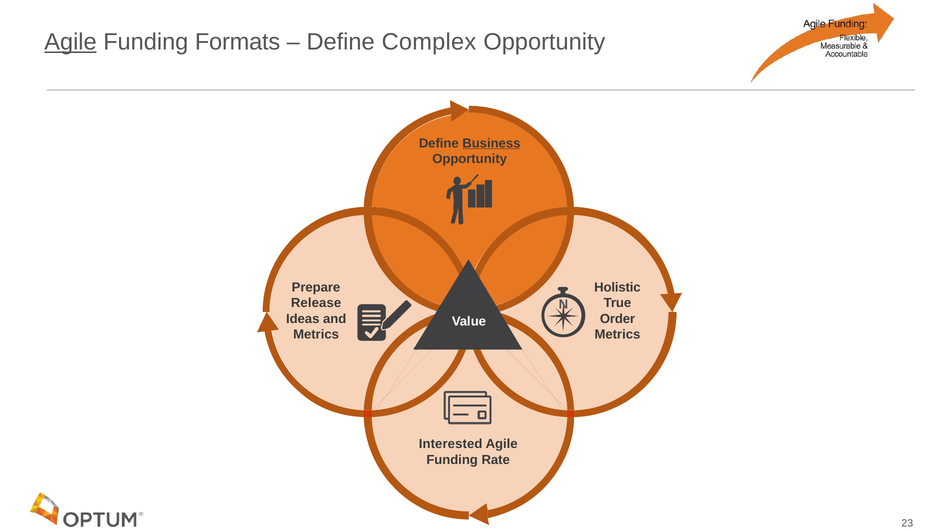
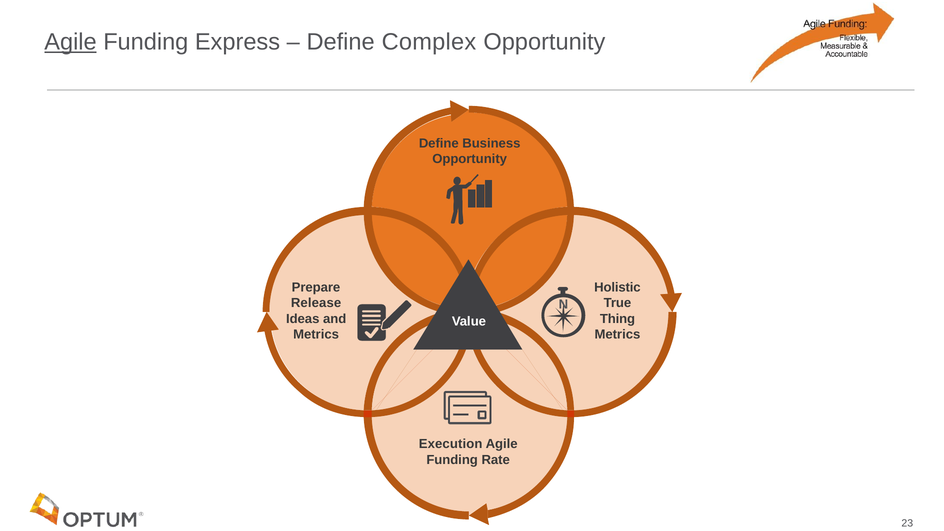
Formats: Formats -> Express
Business underline: present -> none
Order: Order -> Thing
Interested: Interested -> Execution
